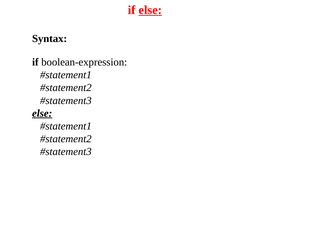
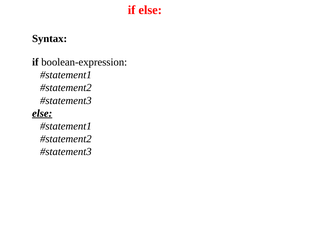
else at (150, 10) underline: present -> none
